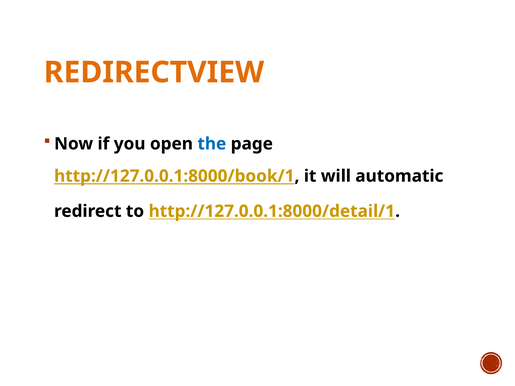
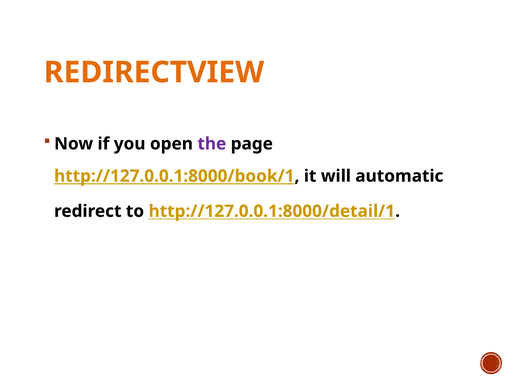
the colour: blue -> purple
